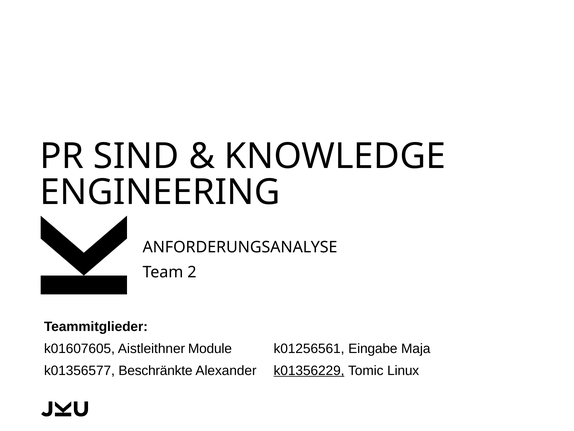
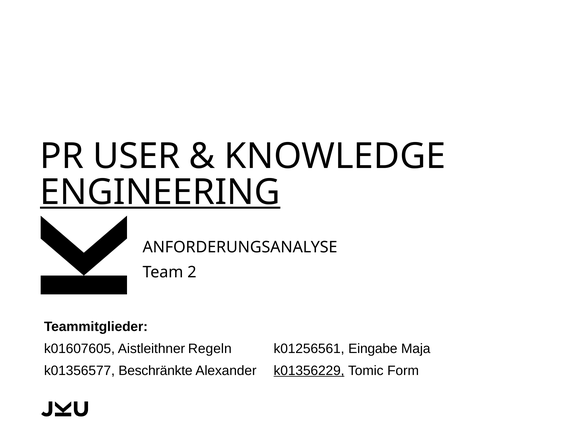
SIND: SIND -> USER
ENGINEERING underline: none -> present
Module: Module -> Regeln
Linux: Linux -> Form
